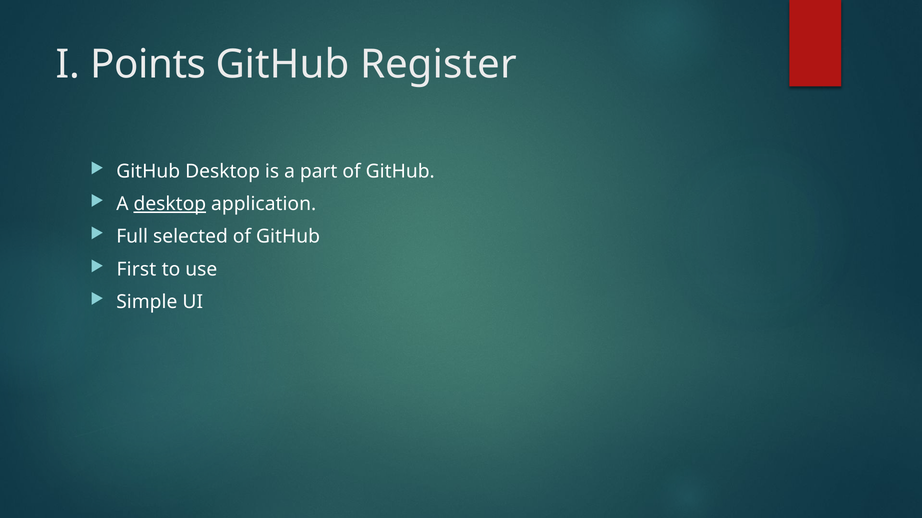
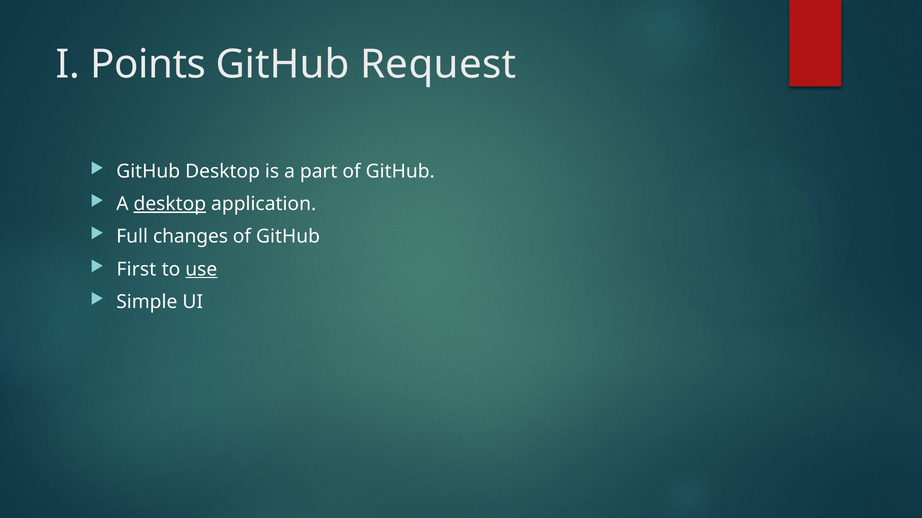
Register: Register -> Request
selected: selected -> changes
use underline: none -> present
